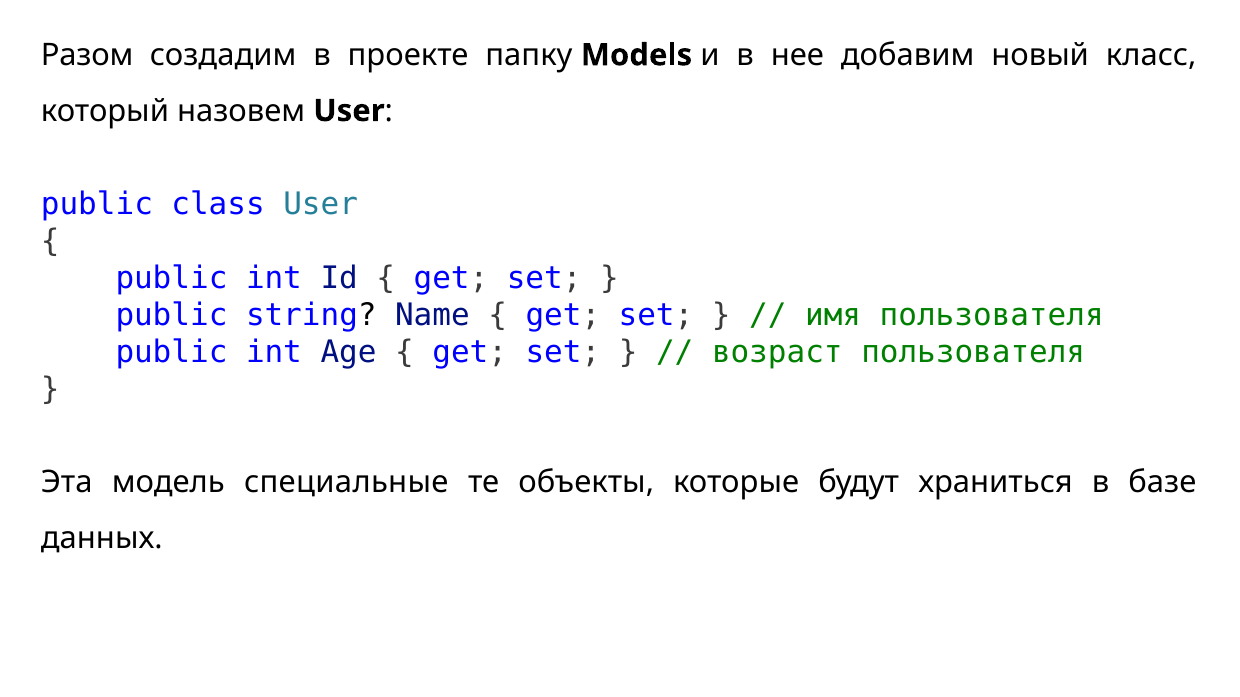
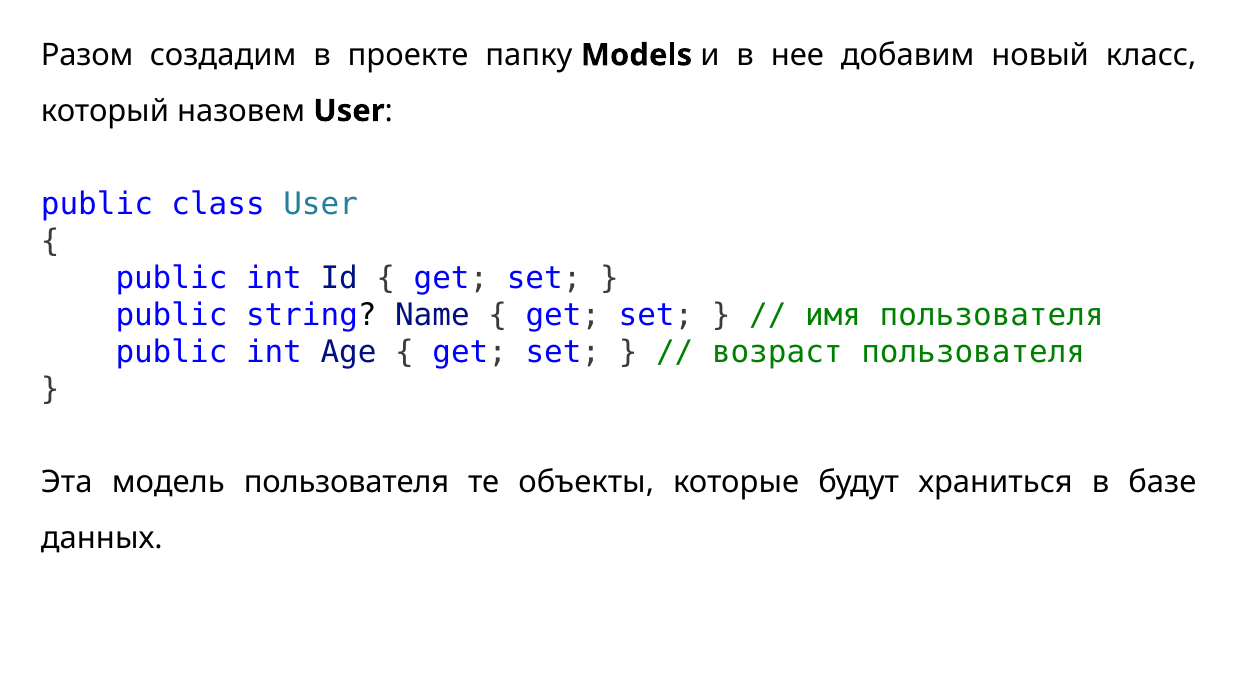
модель специальные: специальные -> пользователя
